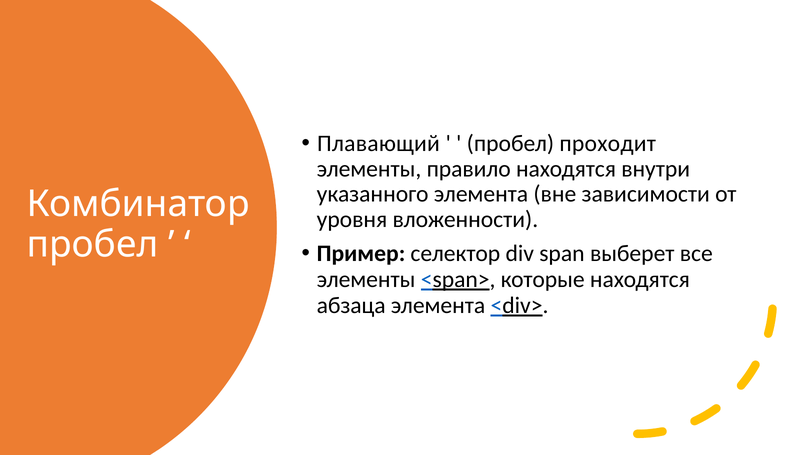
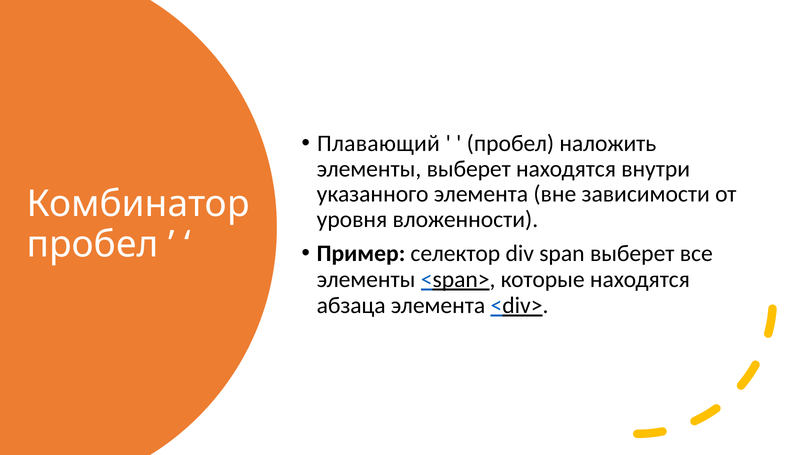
проходит: проходит -> наложить
элементы правило: правило -> выберет
